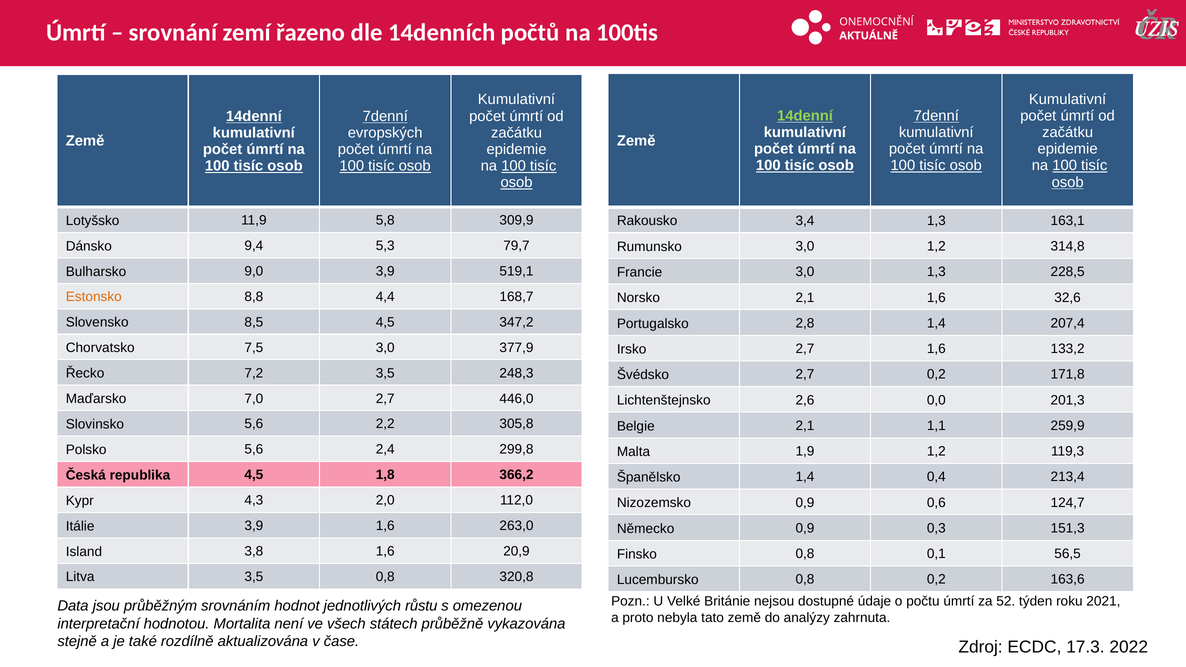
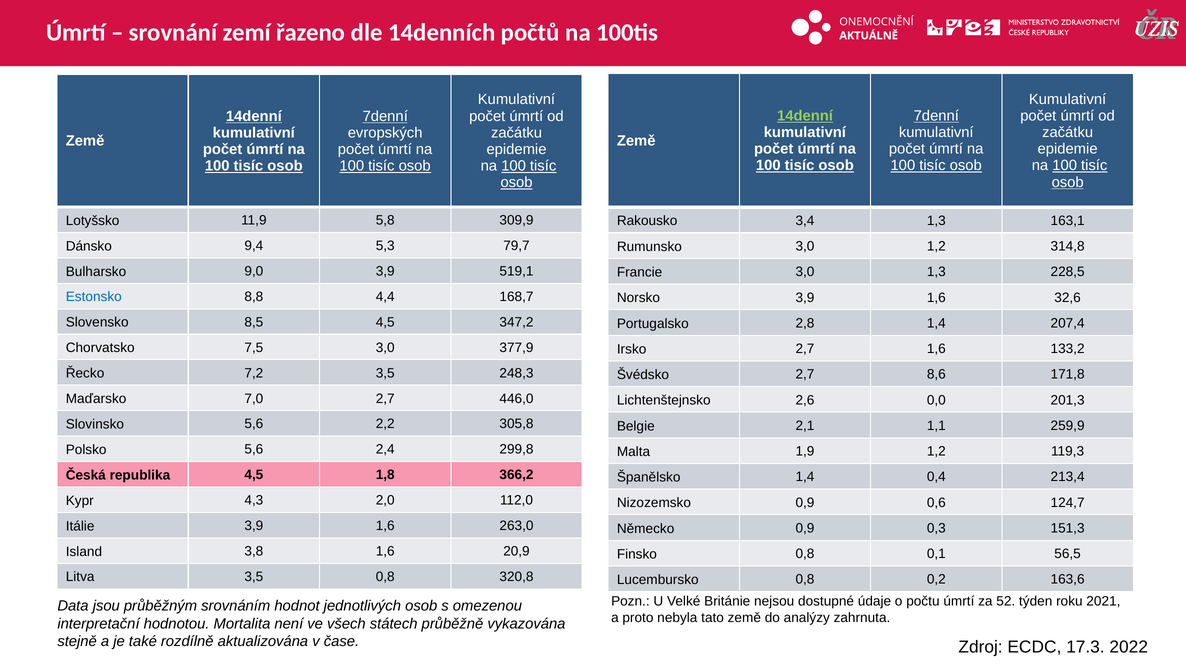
Estonsko colour: orange -> blue
Norsko 2,1: 2,1 -> 3,9
2,7 0,2: 0,2 -> 8,6
jednotlivých růstu: růstu -> osob
